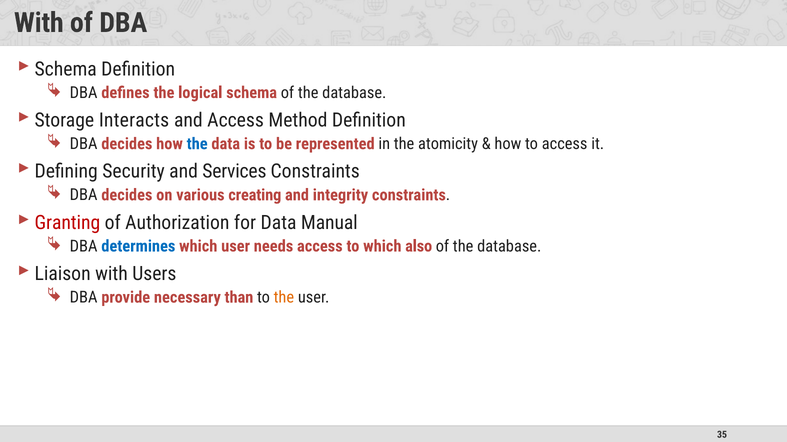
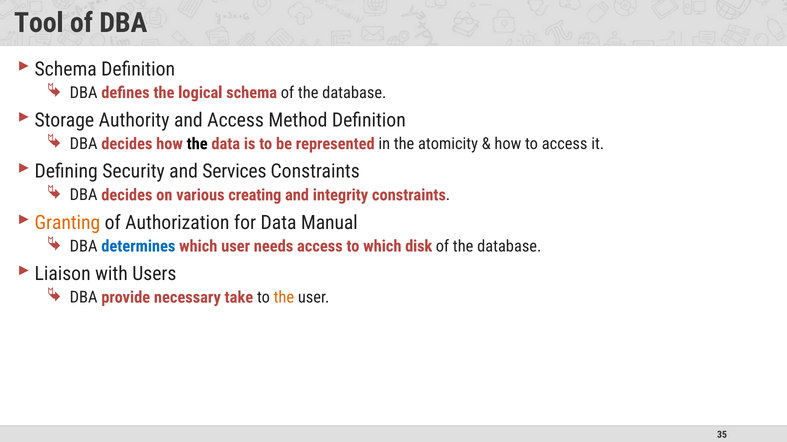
With at (39, 23): With -> Tool
Interacts: Interacts -> Authority
the at (197, 144) colour: blue -> black
Granting colour: red -> orange
also: also -> disk
than: than -> take
